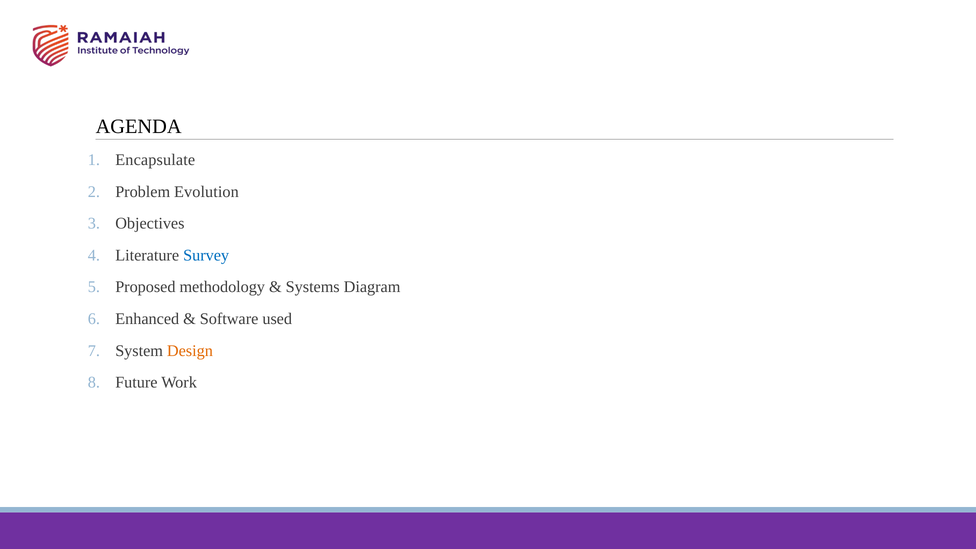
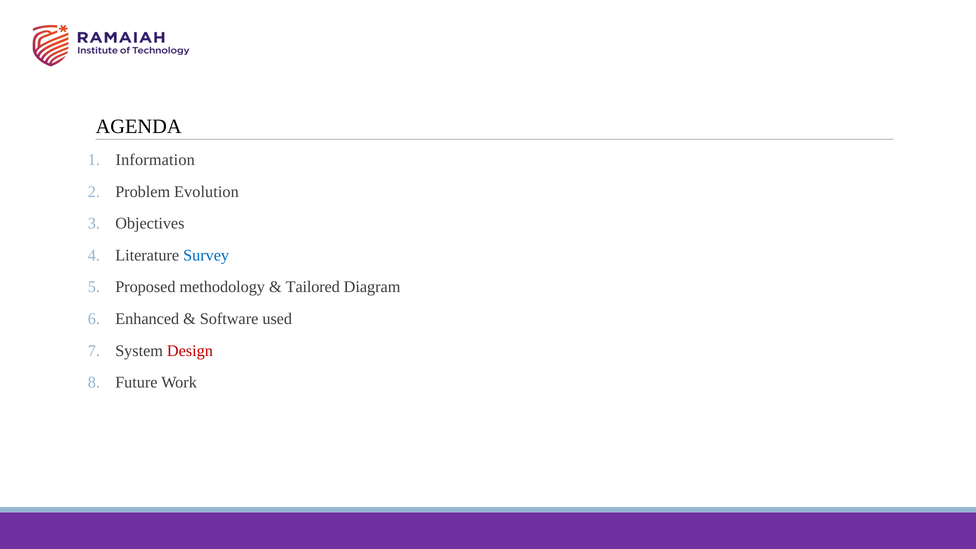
Encapsulate: Encapsulate -> Information
Systems: Systems -> Tailored
Design colour: orange -> red
